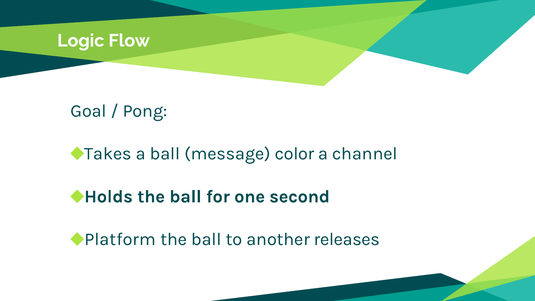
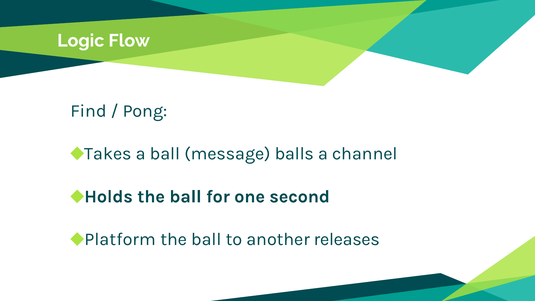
Goal: Goal -> Find
color: color -> balls
